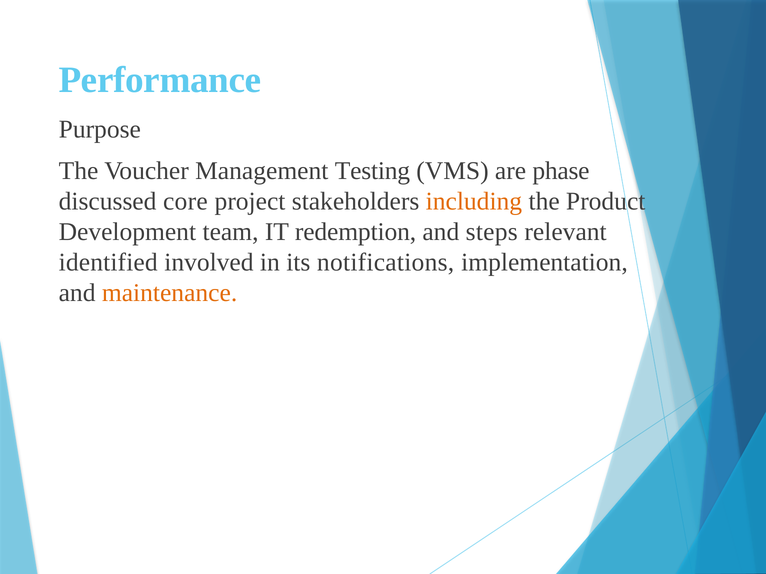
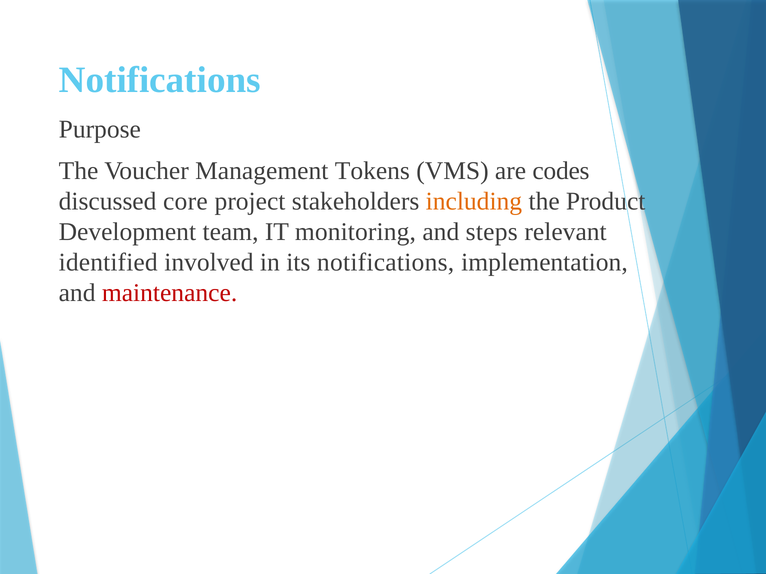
Performance at (160, 80): Performance -> Notifications
Testing: Testing -> Tokens
phase: phase -> codes
redemption: redemption -> monitoring
maintenance colour: orange -> red
